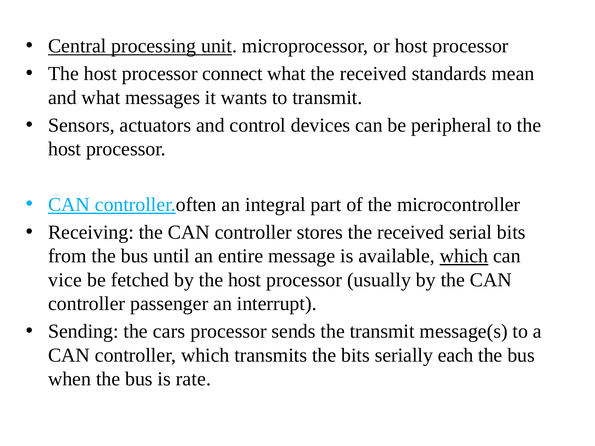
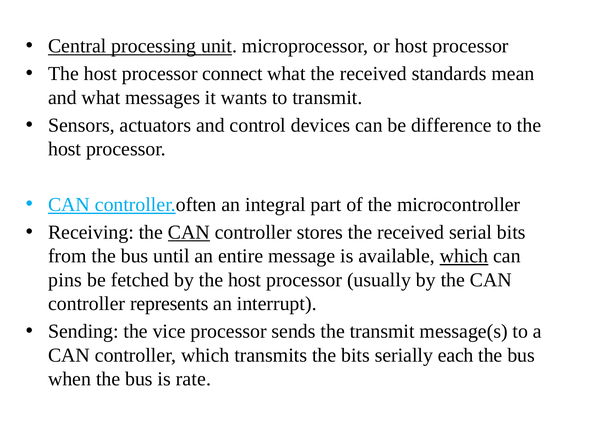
peripheral: peripheral -> difference
CAN at (189, 232) underline: none -> present
vice: vice -> pins
passenger: passenger -> represents
cars: cars -> vice
